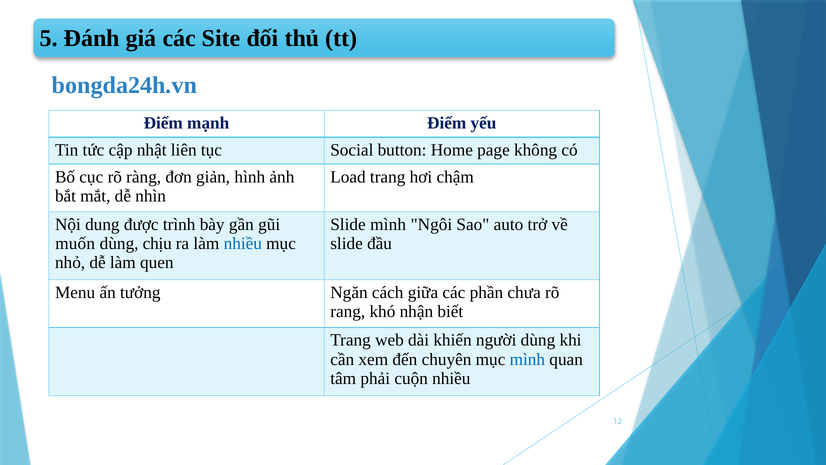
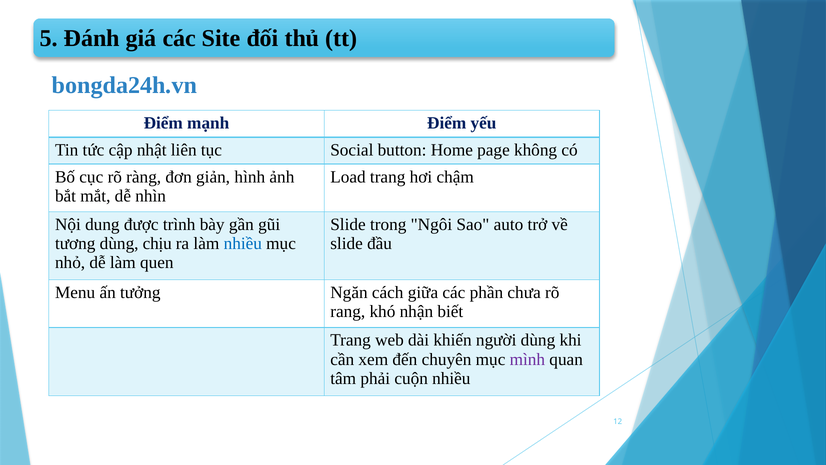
Slide mình: mình -> trong
muốn: muốn -> tương
mình at (527, 359) colour: blue -> purple
